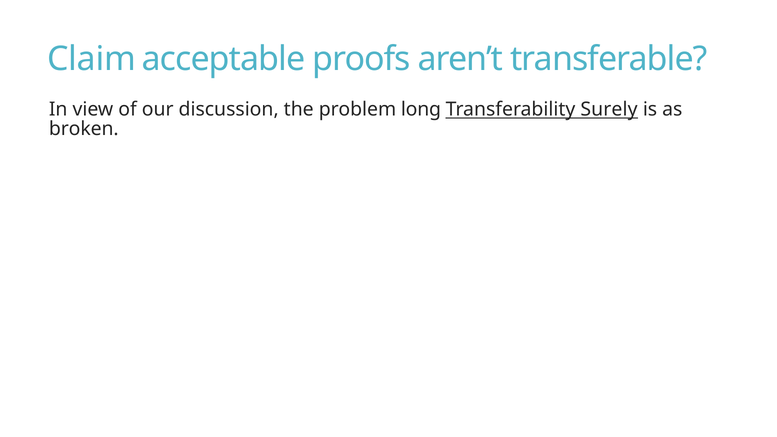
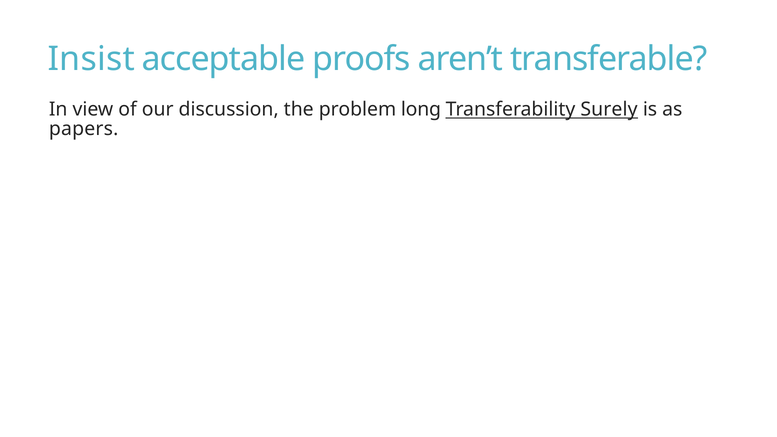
Claim: Claim -> Insist
broken: broken -> papers
